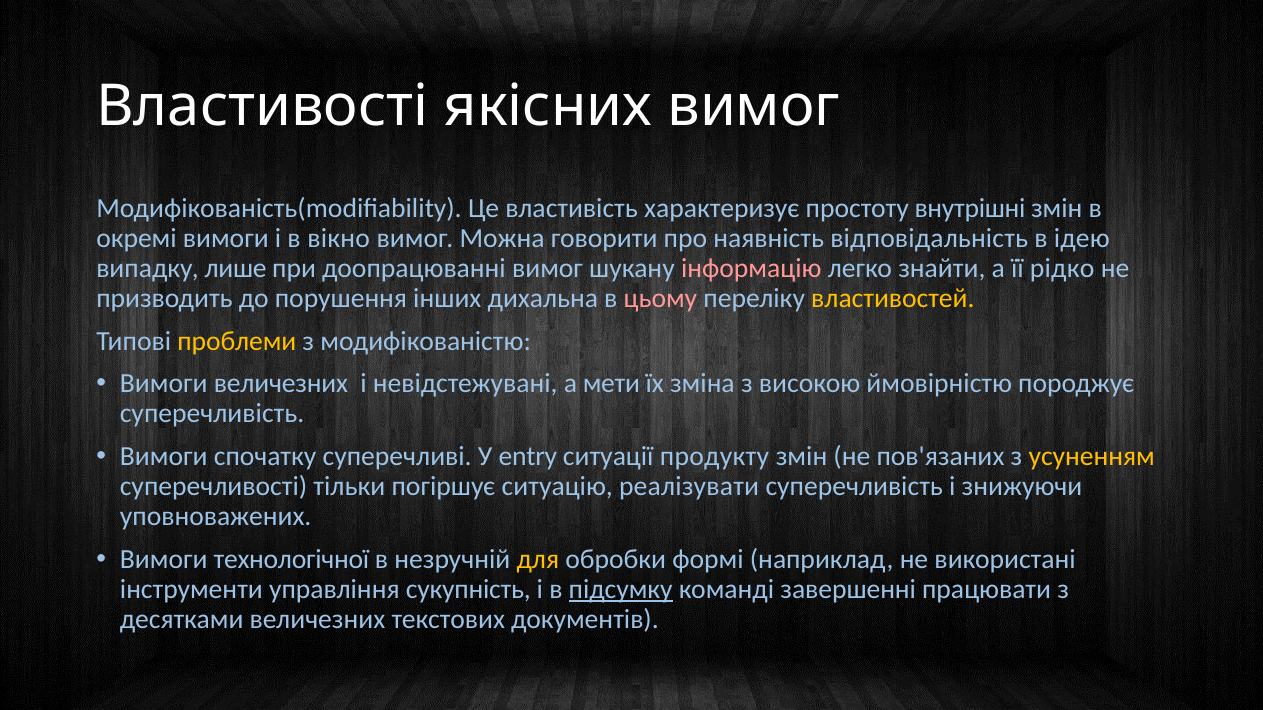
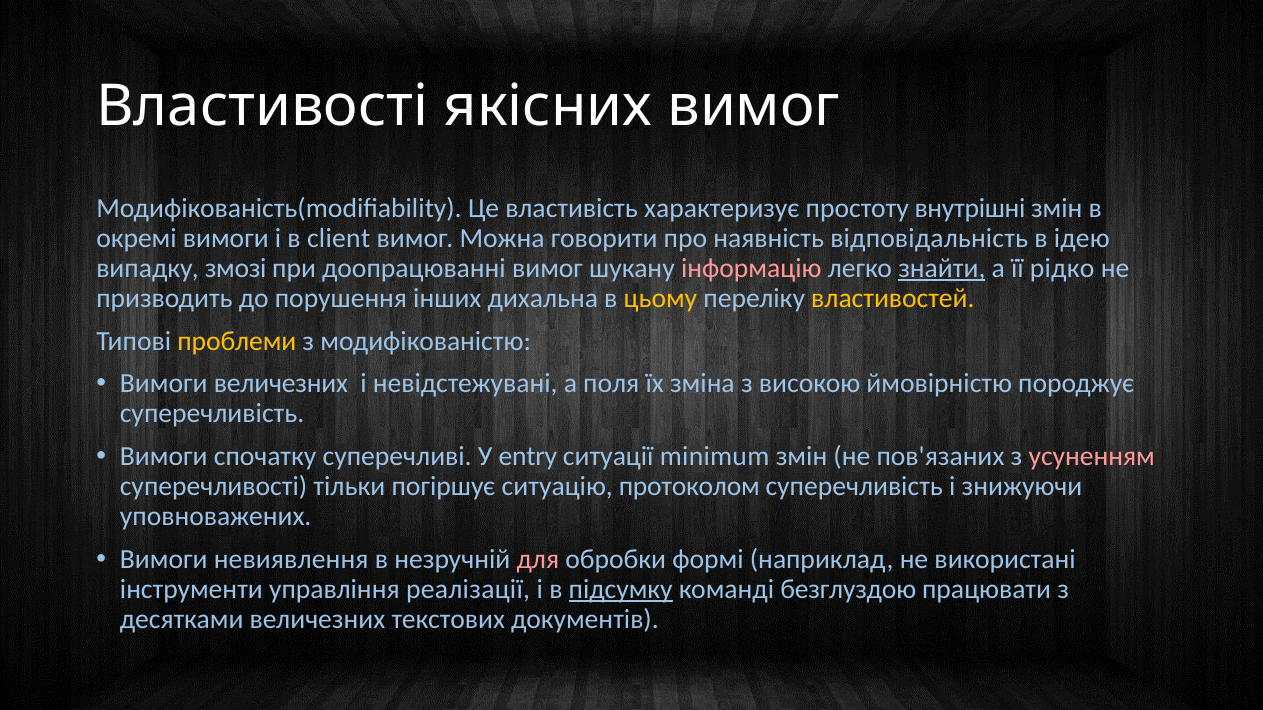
вікно: вікно -> client
лише: лише -> змозі
знайти underline: none -> present
цьому colour: pink -> yellow
мети: мети -> поля
продукту: продукту -> minimum
усуненням colour: yellow -> pink
реалізувати: реалізувати -> протоколом
технологічної: технологічної -> невиявлення
для colour: yellow -> pink
сукупність: сукупність -> реалізації
завершенні: завершенні -> безглуздою
